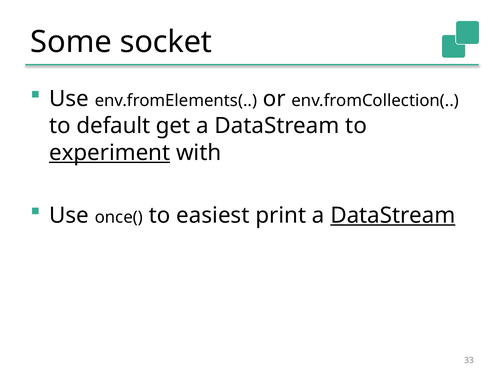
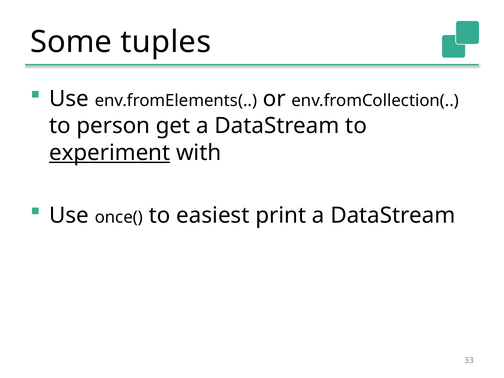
socket: socket -> tuples
default: default -> person
DataStream at (393, 215) underline: present -> none
